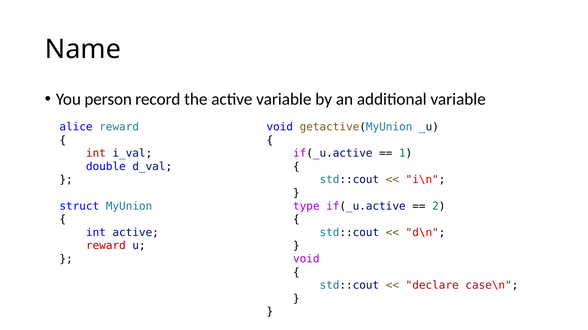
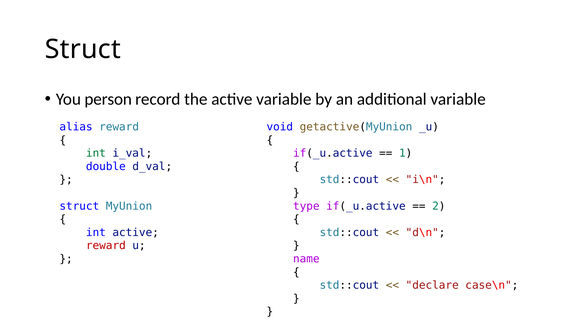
Name at (83, 49): Name -> Struct
alice: alice -> alias
int at (96, 154) colour: red -> green
void at (306, 259): void -> name
